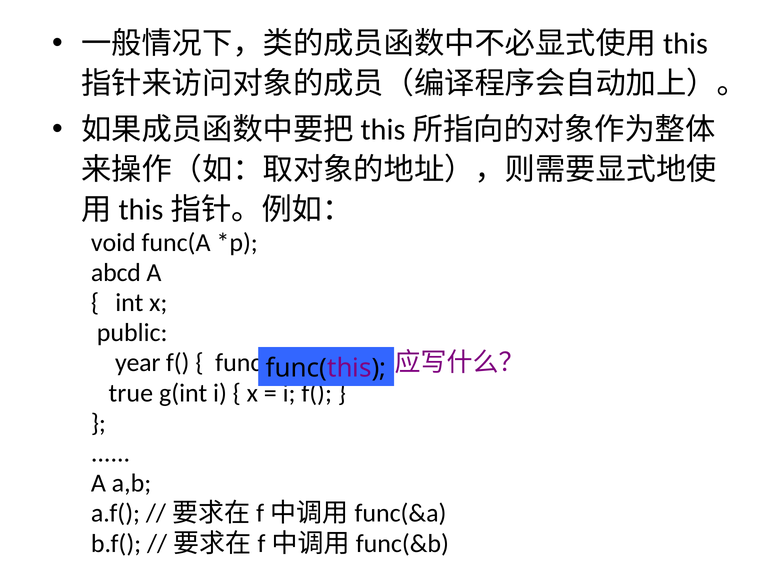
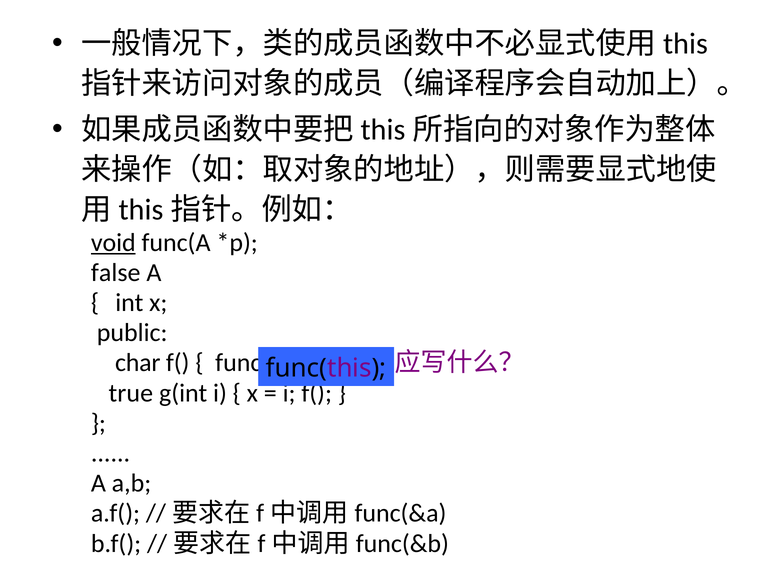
void underline: none -> present
abcd: abcd -> false
year: year -> char
